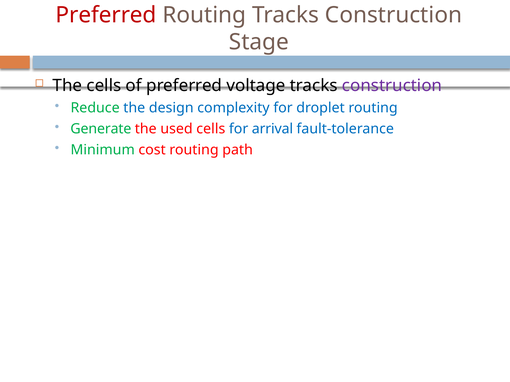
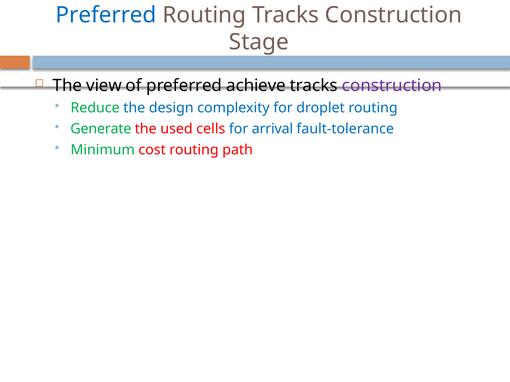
Preferred at (106, 15) colour: red -> blue
The cells: cells -> view
voltage: voltage -> achieve
